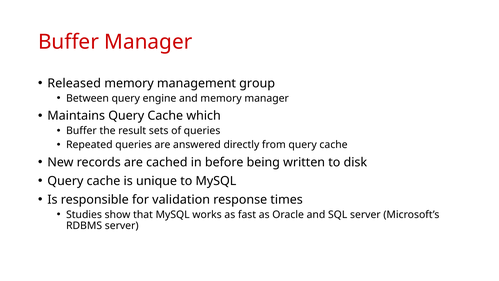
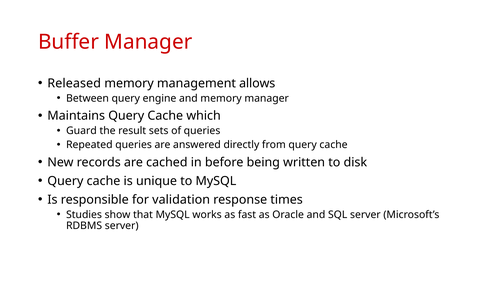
group: group -> allows
Buffer at (81, 131): Buffer -> Guard
